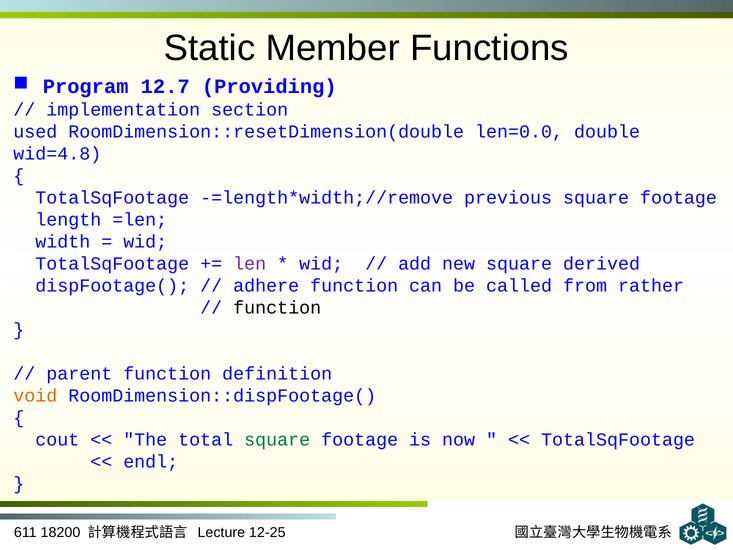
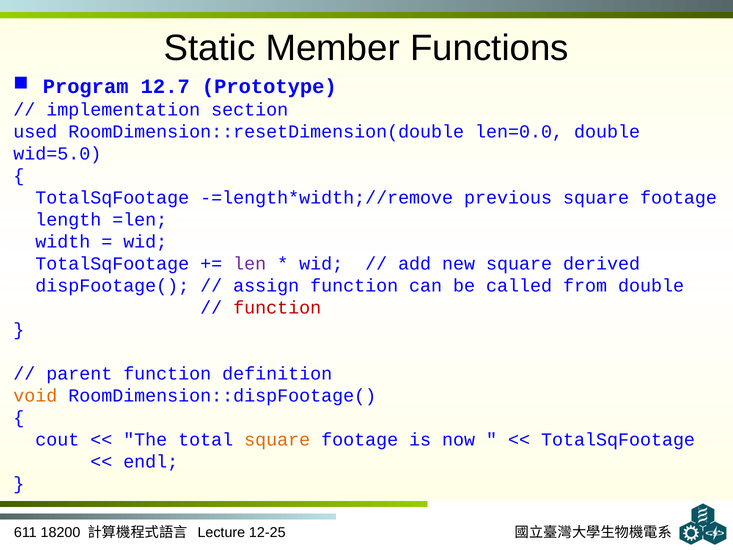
Providing: Providing -> Prototype
wid=4.8: wid=4.8 -> wid=5.0
adhere: adhere -> assign
from rather: rather -> double
function at (277, 308) colour: black -> red
square at (277, 439) colour: green -> orange
